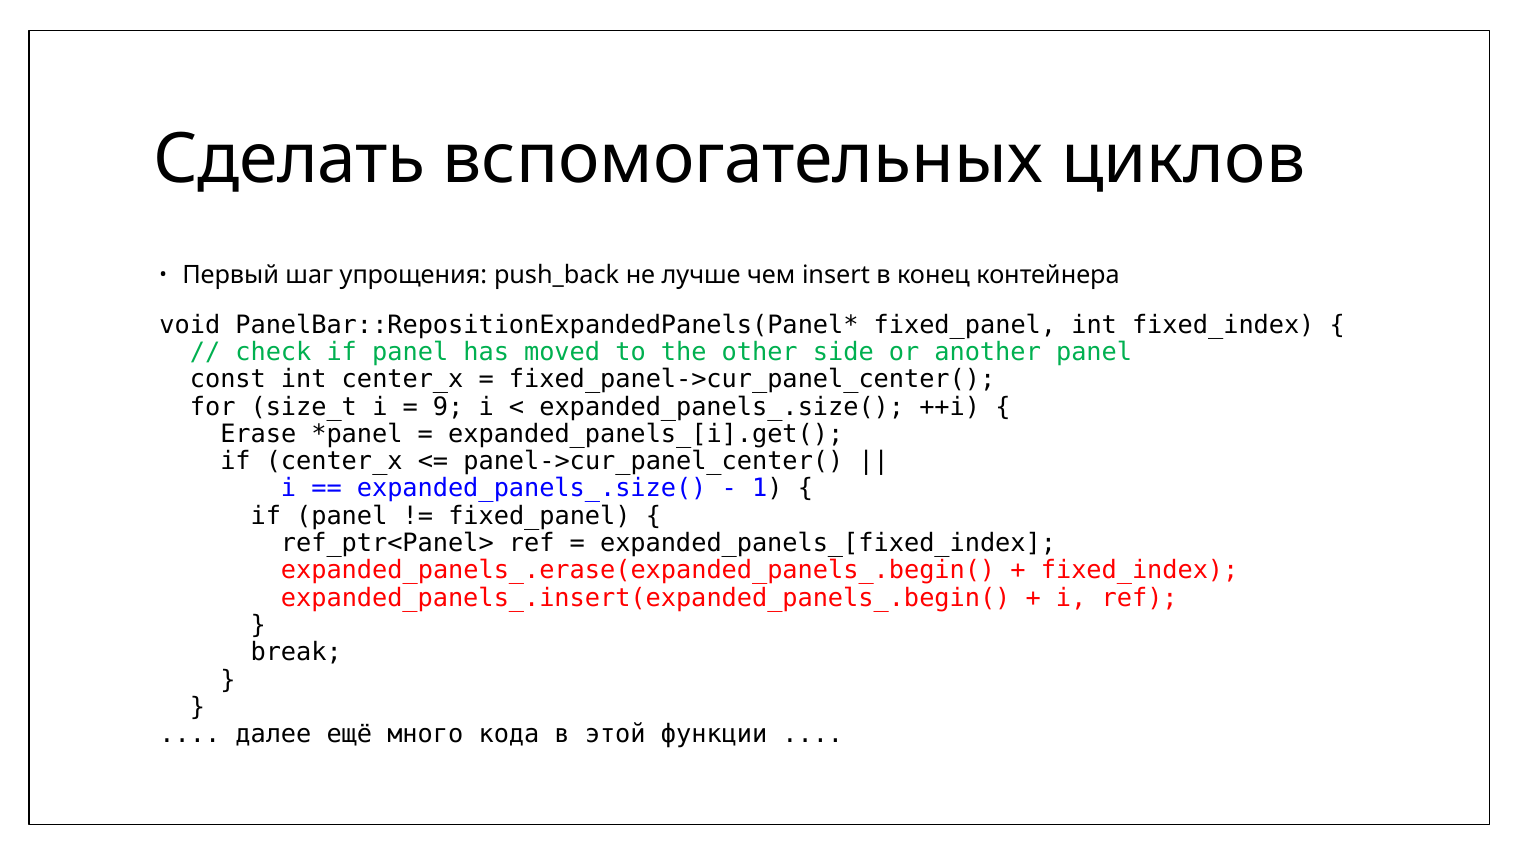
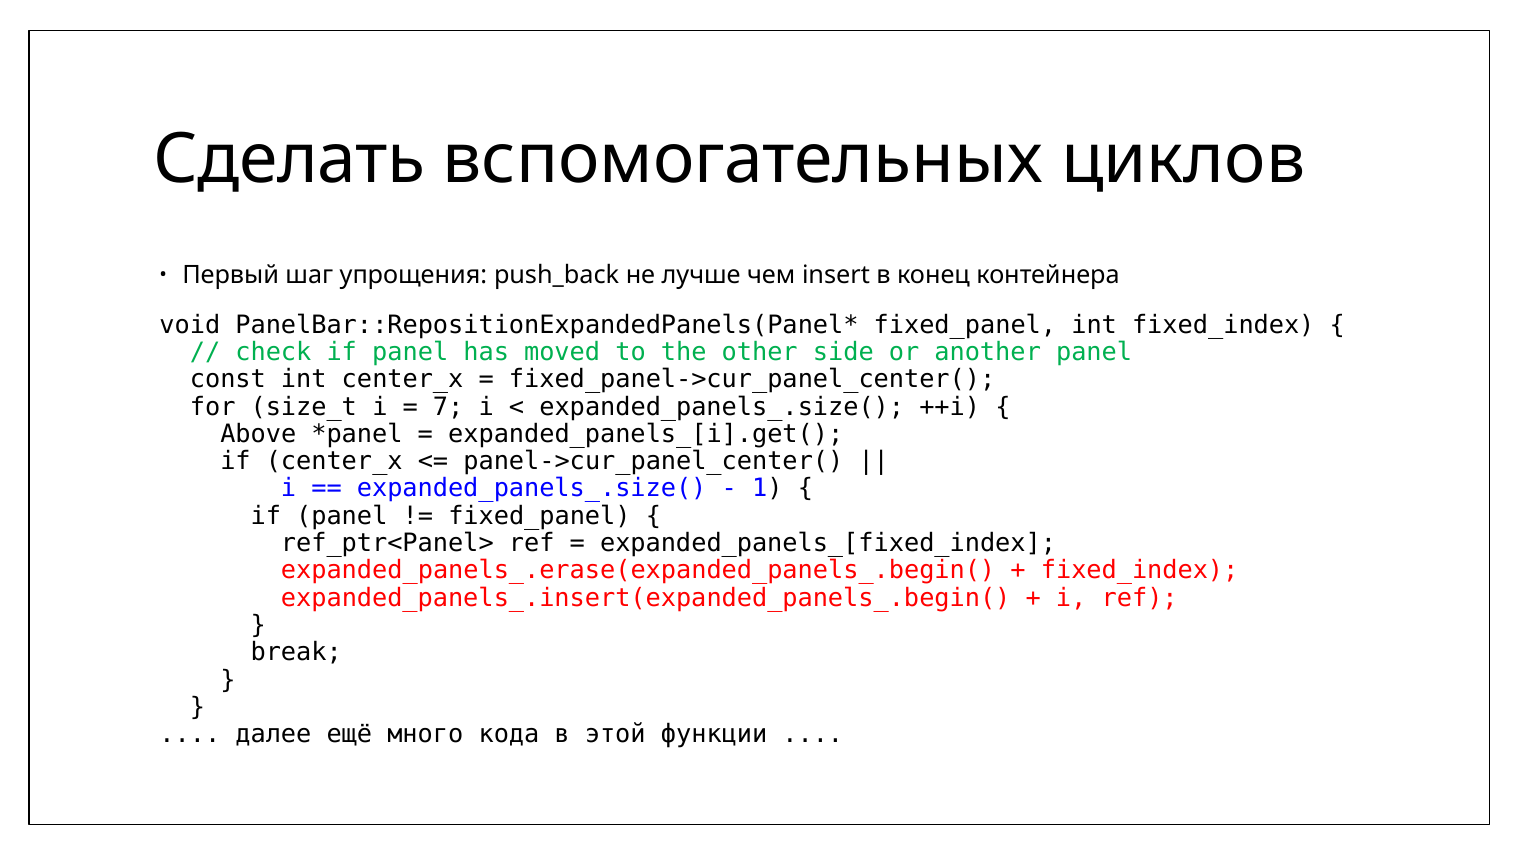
9: 9 -> 7
Erase: Erase -> Above
